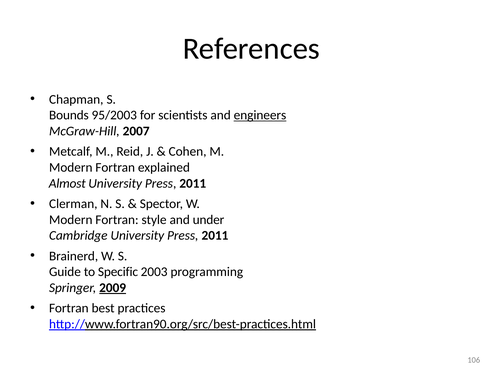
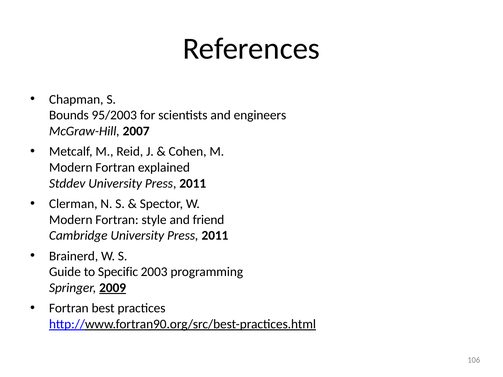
engineers underline: present -> none
Almost: Almost -> Stddev
under: under -> friend
